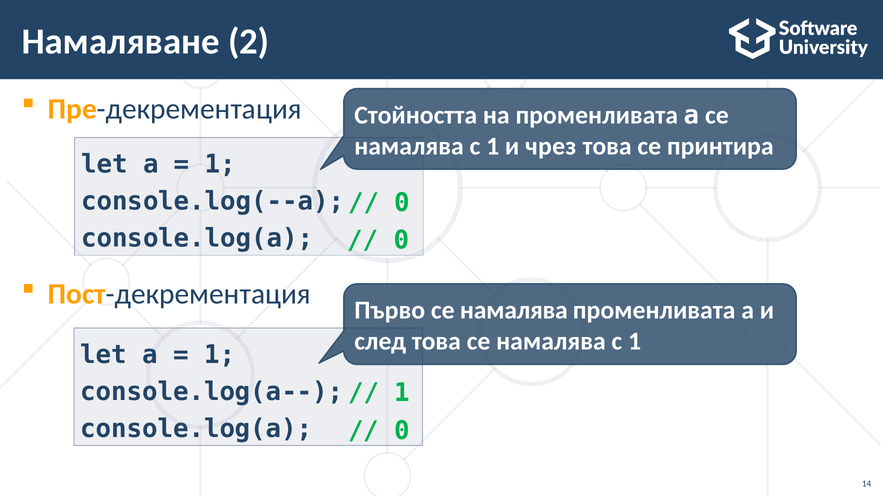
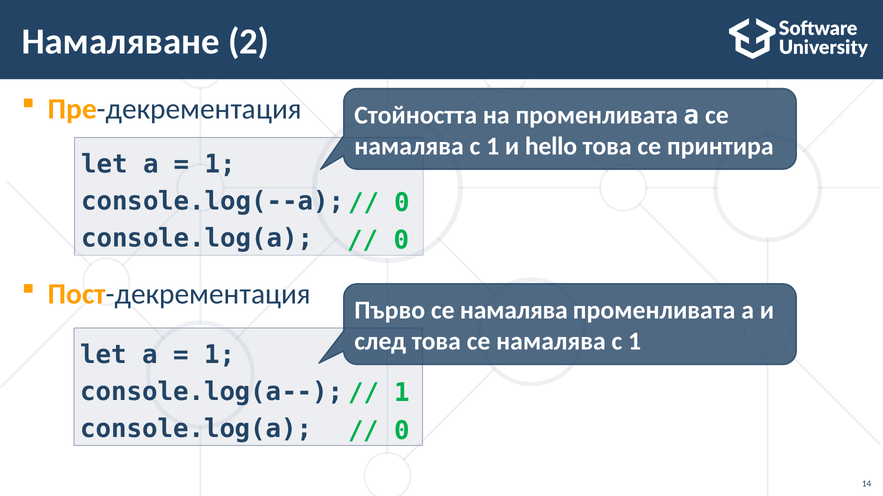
чрез: чрез -> hello
